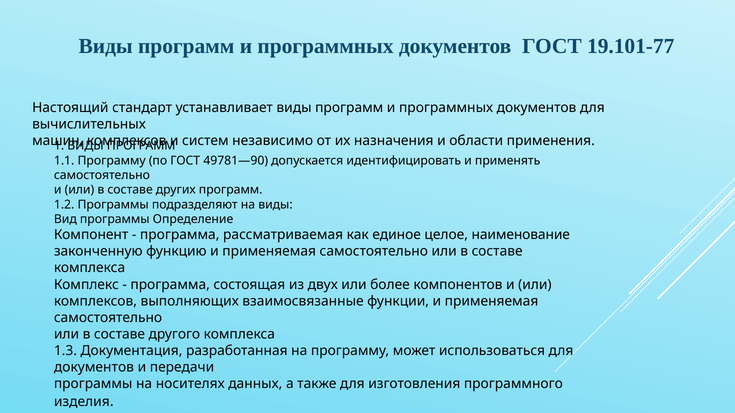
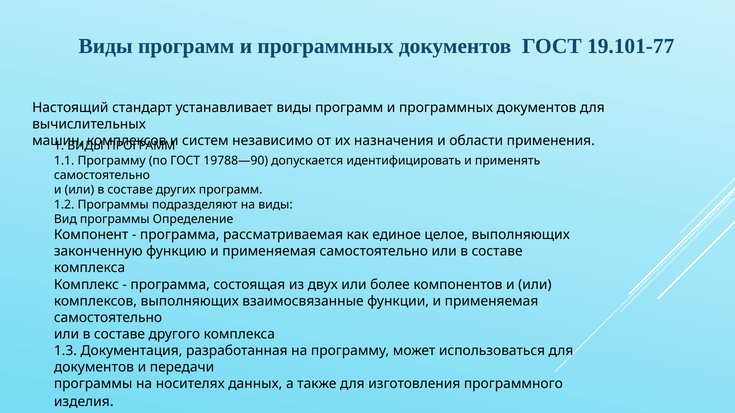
49781—90: 49781—90 -> 19788—90
целое наименование: наименование -> выполняющих
